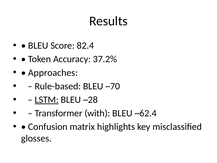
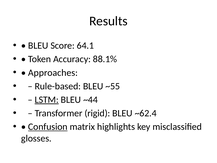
82.4: 82.4 -> 64.1
37.2%: 37.2% -> 88.1%
~70: ~70 -> ~55
~28: ~28 -> ~44
with: with -> rigid
Confusion underline: none -> present
